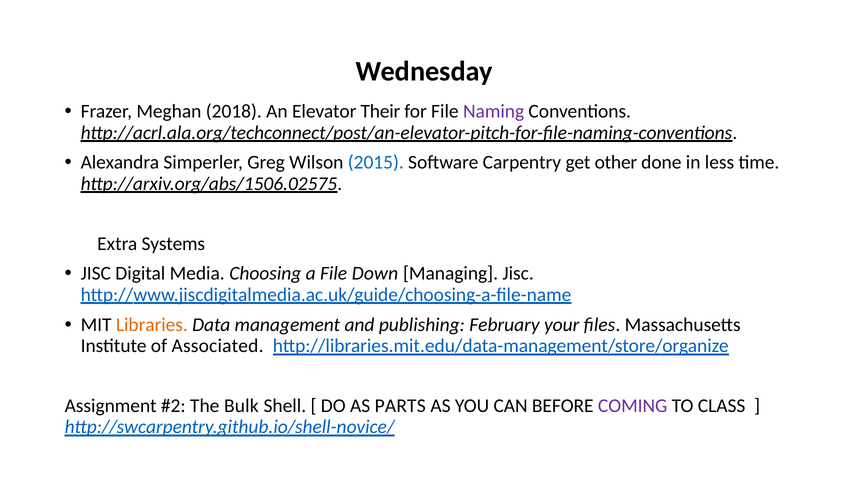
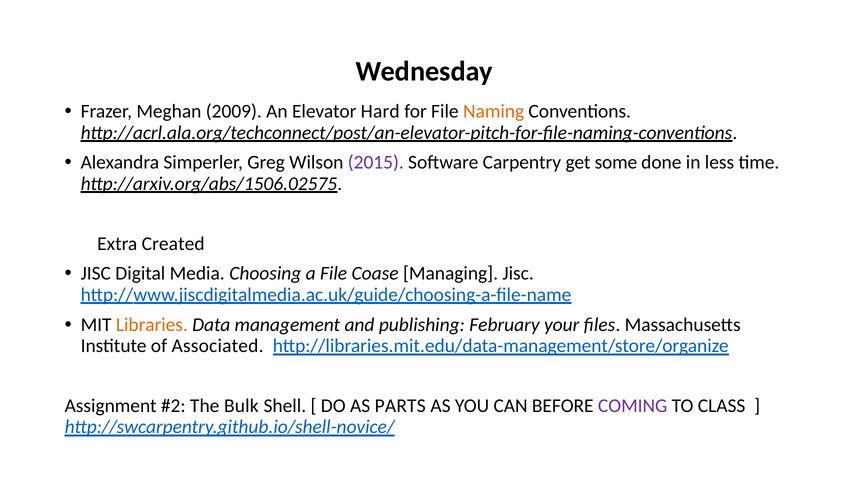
2018: 2018 -> 2009
Their: Their -> Hard
Naming colour: purple -> orange
2015 colour: blue -> purple
other: other -> some
Systems: Systems -> Created
Down: Down -> Coase
